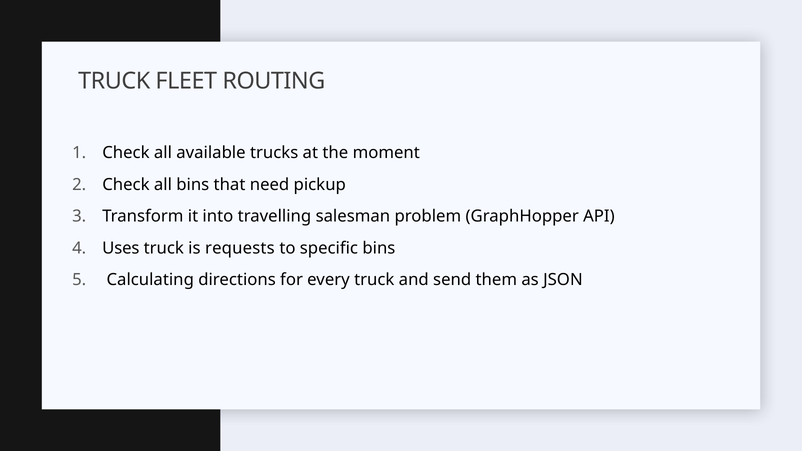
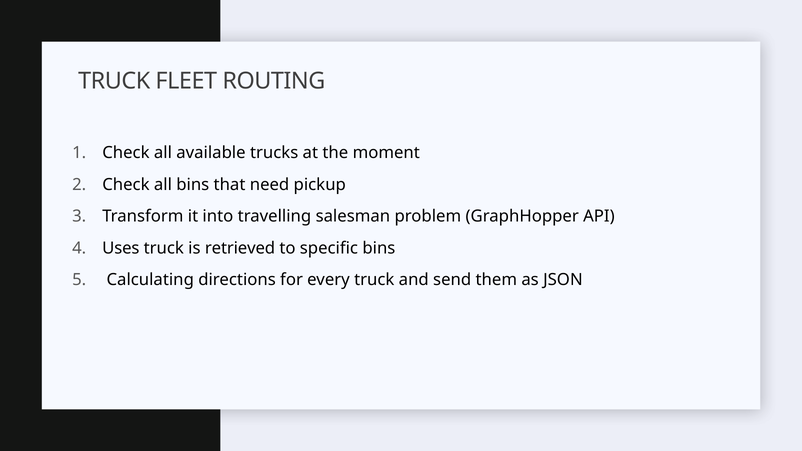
requests: requests -> retrieved
